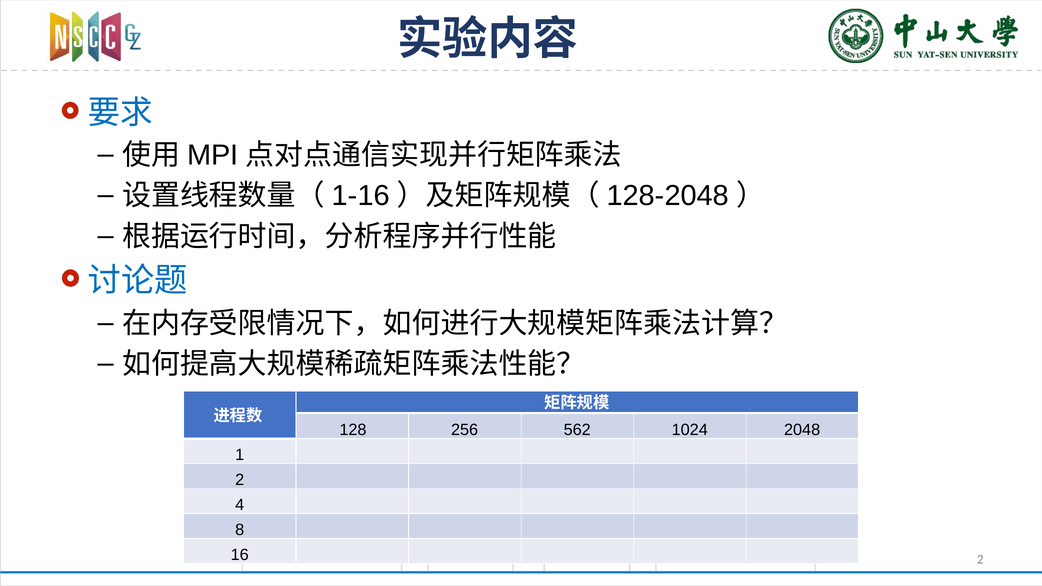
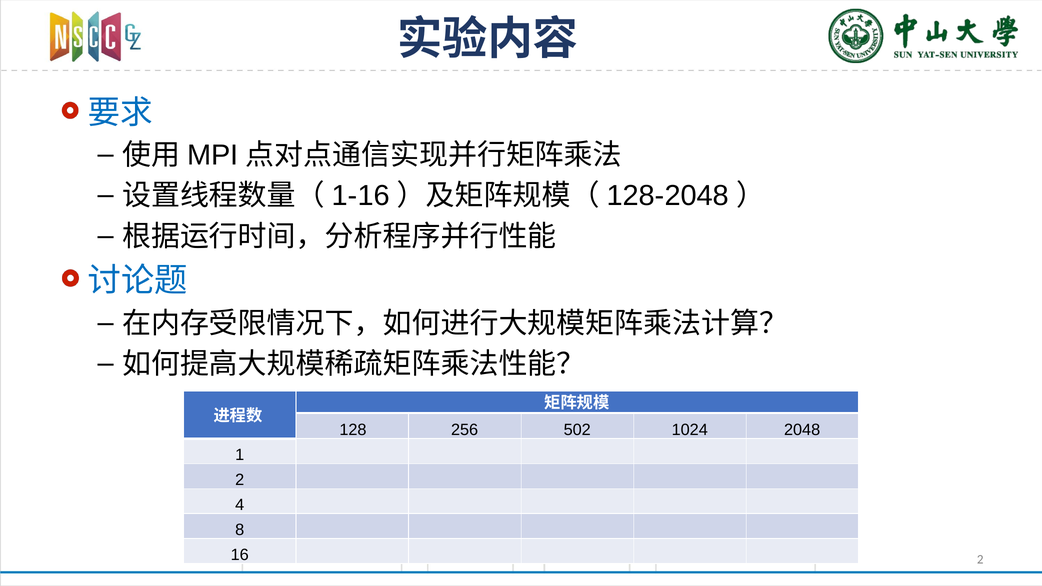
562: 562 -> 502
